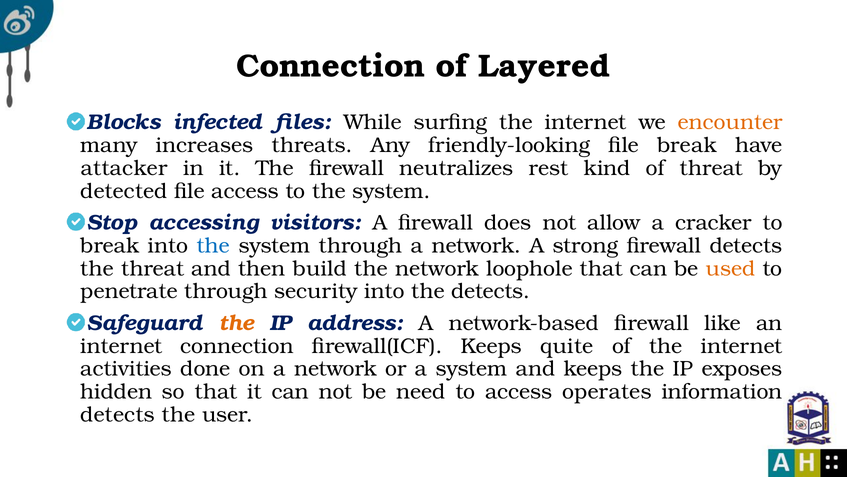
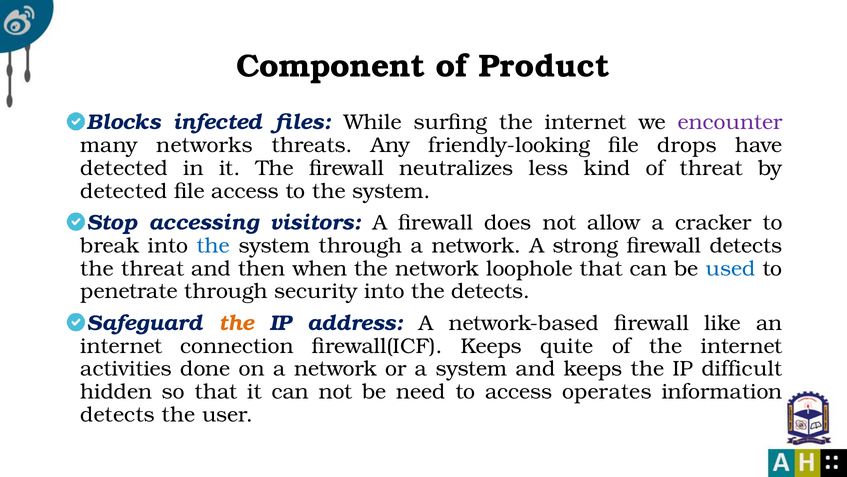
Connection at (331, 66): Connection -> Component
Layered: Layered -> Product
encounter colour: orange -> purple
increases: increases -> networks
file break: break -> drops
attacker at (124, 168): attacker -> detected
rest: rest -> less
build: build -> when
used colour: orange -> blue
exposes: exposes -> difficult
